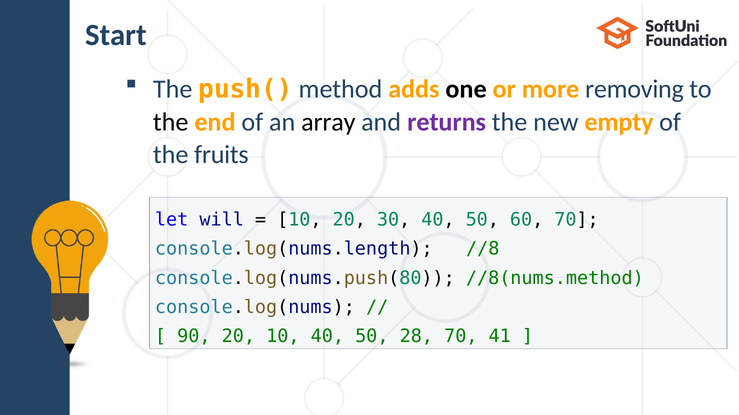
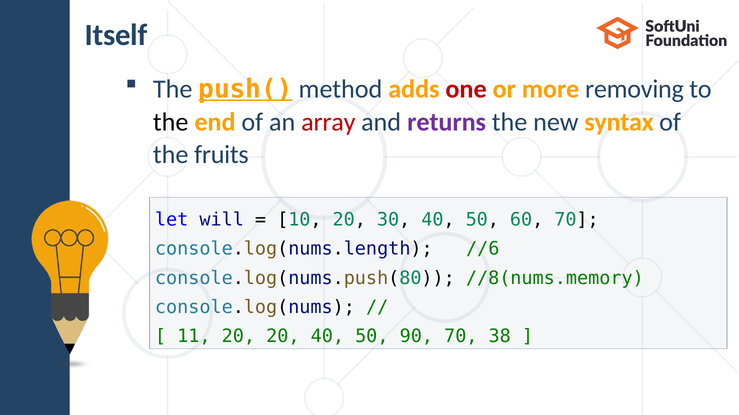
Start: Start -> Itself
push( underline: none -> present
one colour: black -> red
array colour: black -> red
empty: empty -> syntax
//8: //8 -> //6
//8(nums.method: //8(nums.method -> //8(nums.memory
90: 90 -> 11
20 10: 10 -> 20
28: 28 -> 90
41: 41 -> 38
